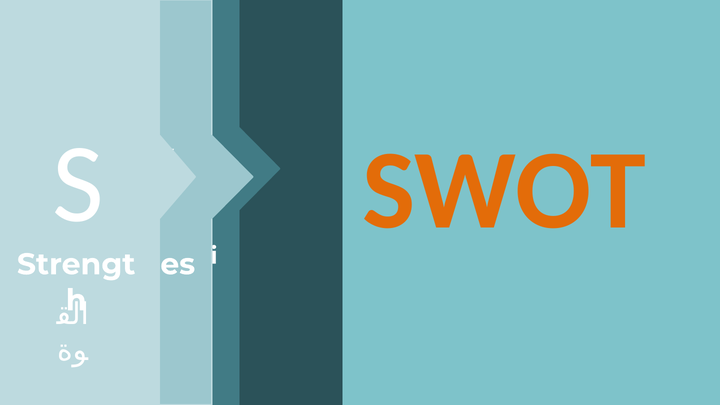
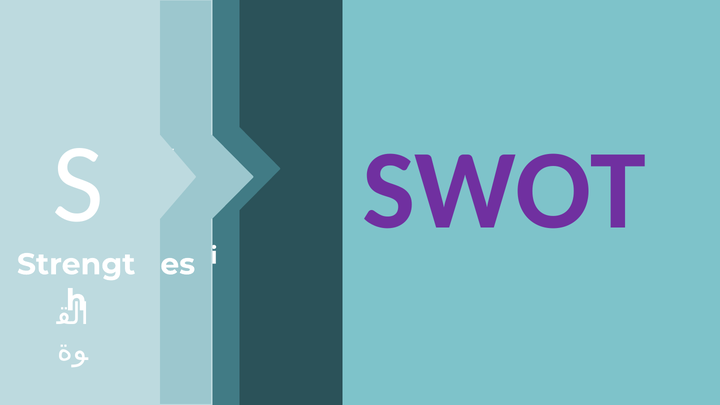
SWOT colour: orange -> purple
